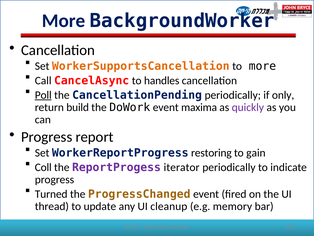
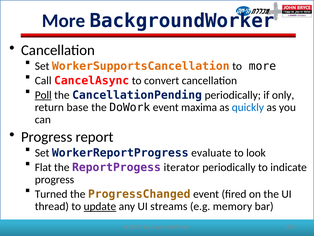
handles: handles -> convert
build: build -> base
quickly colour: purple -> blue
restoring: restoring -> evaluate
gain: gain -> look
Coll: Coll -> Flat
update underline: none -> present
cleanup: cleanup -> streams
